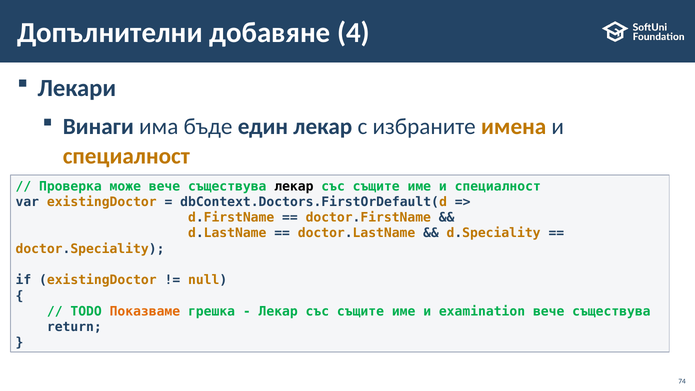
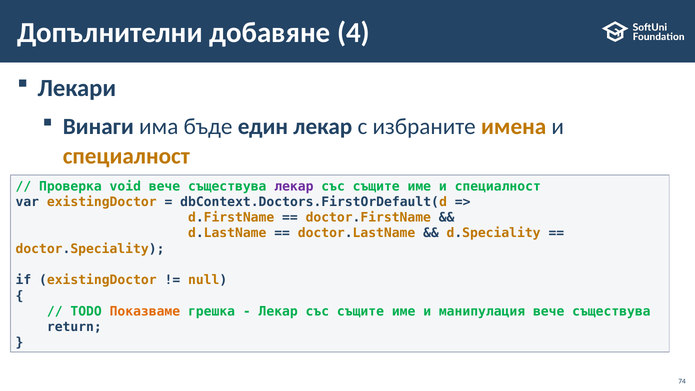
може: може -> void
лекар at (294, 186) colour: black -> purple
examination: examination -> манипулация
